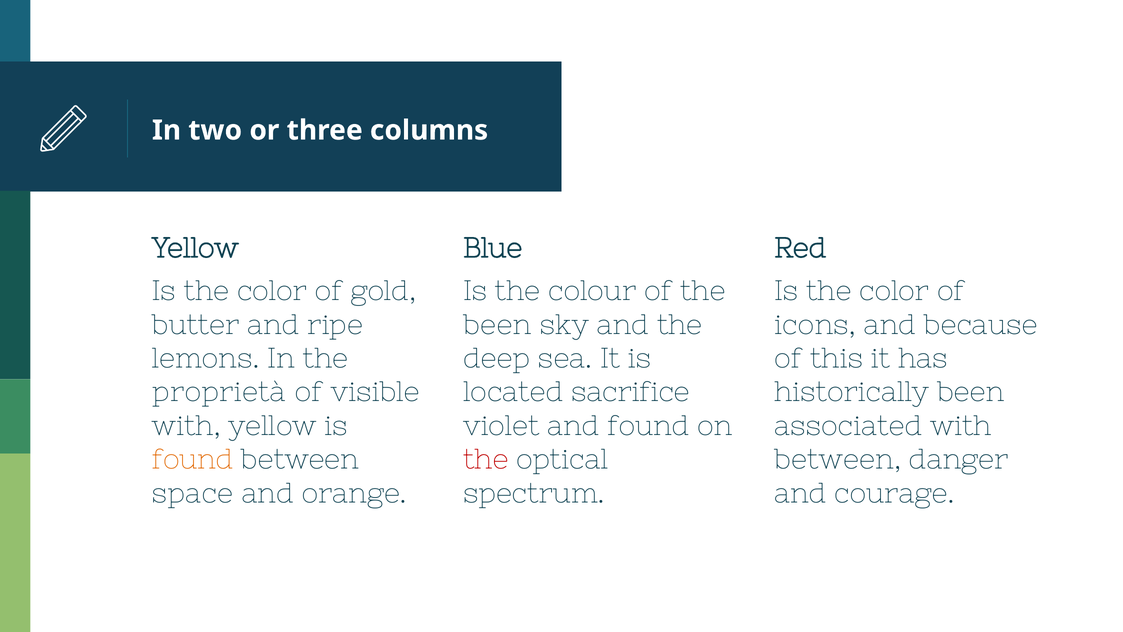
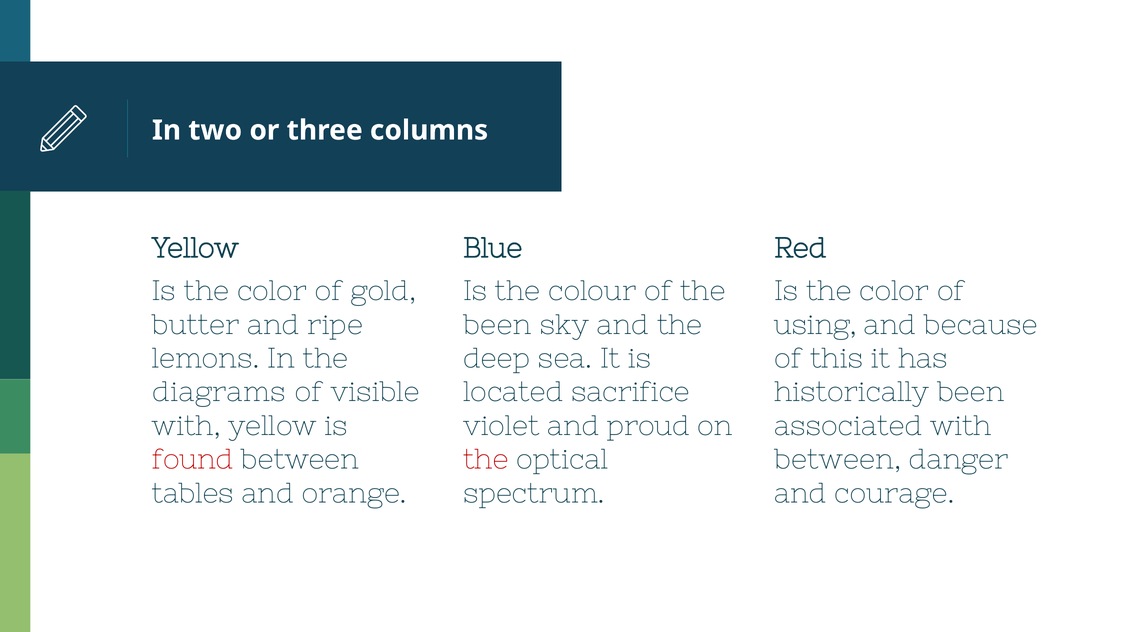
icons: icons -> using
proprietà: proprietà -> diagrams
and found: found -> proud
found at (193, 459) colour: orange -> red
space: space -> tables
